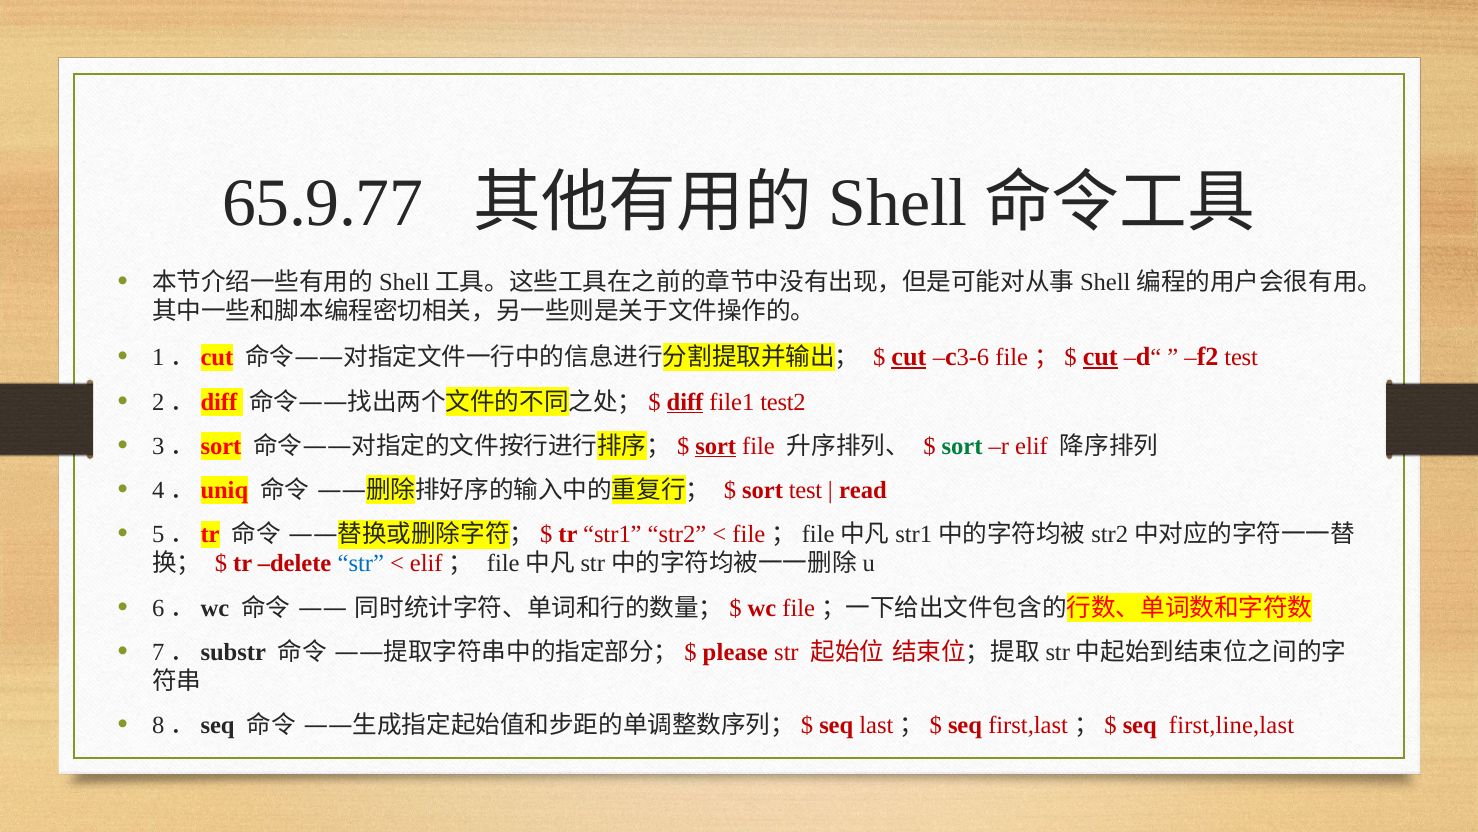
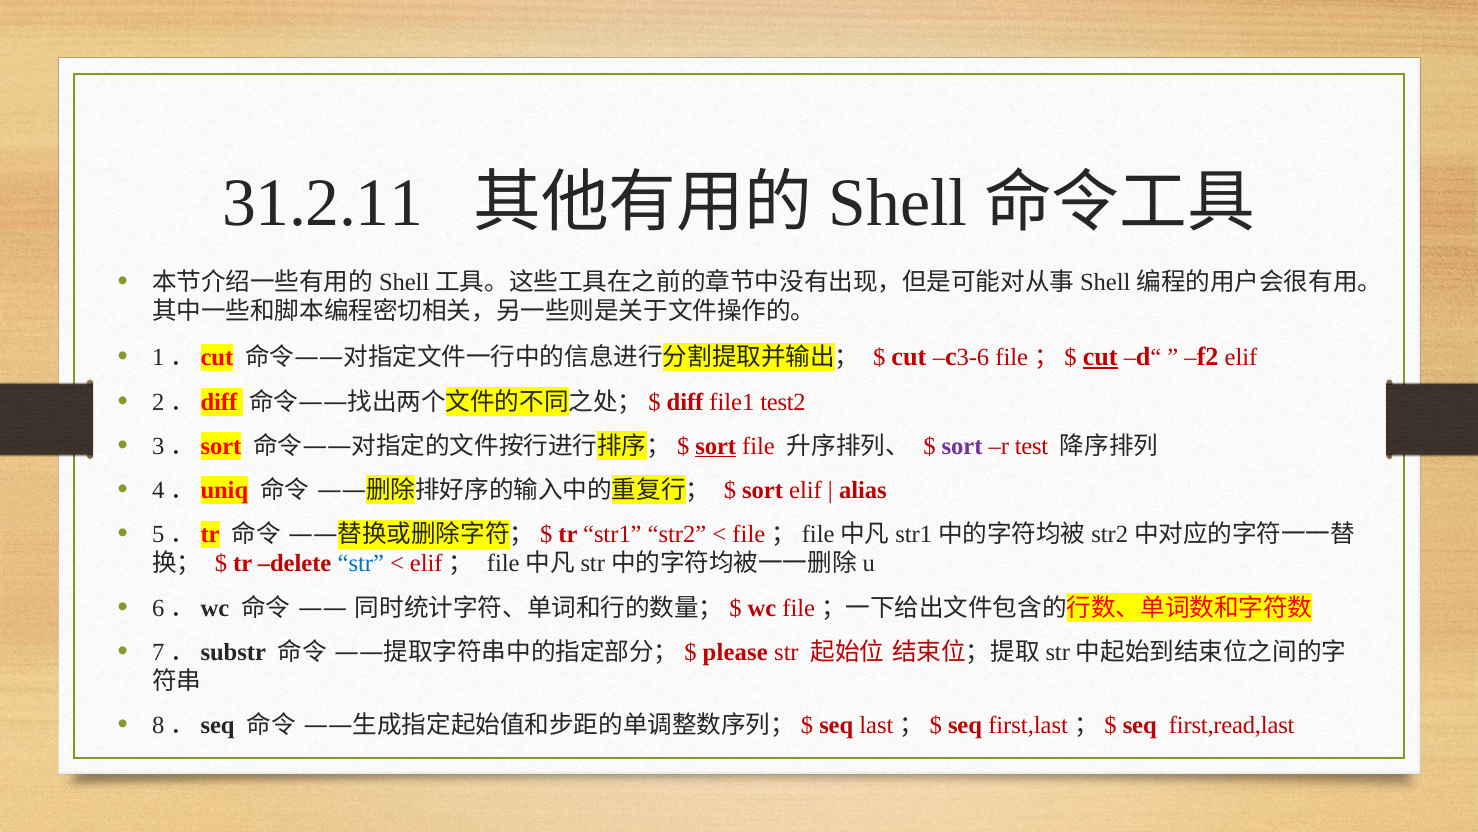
65.9.77: 65.9.77 -> 31.2.11
cut at (909, 357) underline: present -> none
f2 test: test -> elif
diff underline: present -> none
sort at (962, 446) colour: green -> purple
r elif: elif -> test
sort test: test -> elif
read: read -> alias
first,line,last: first,line,last -> first,read,last
